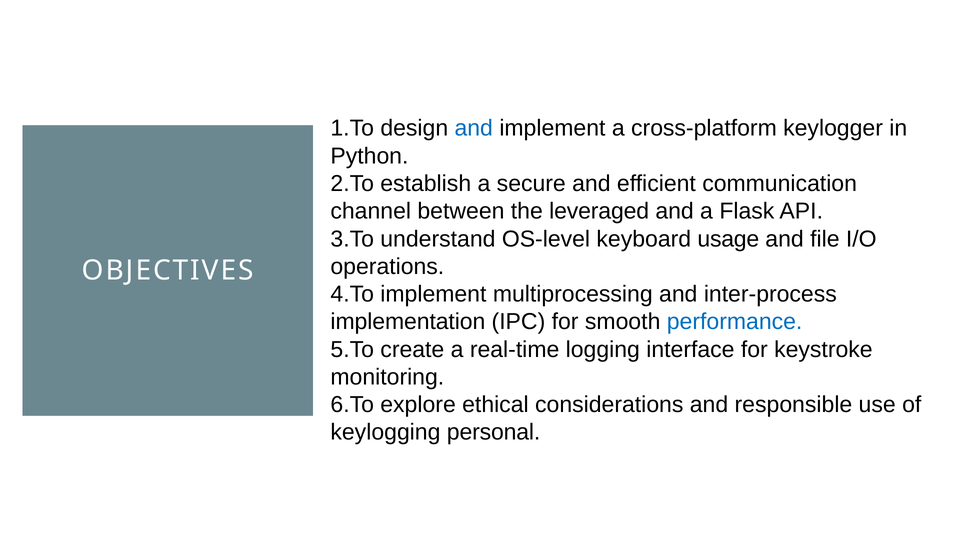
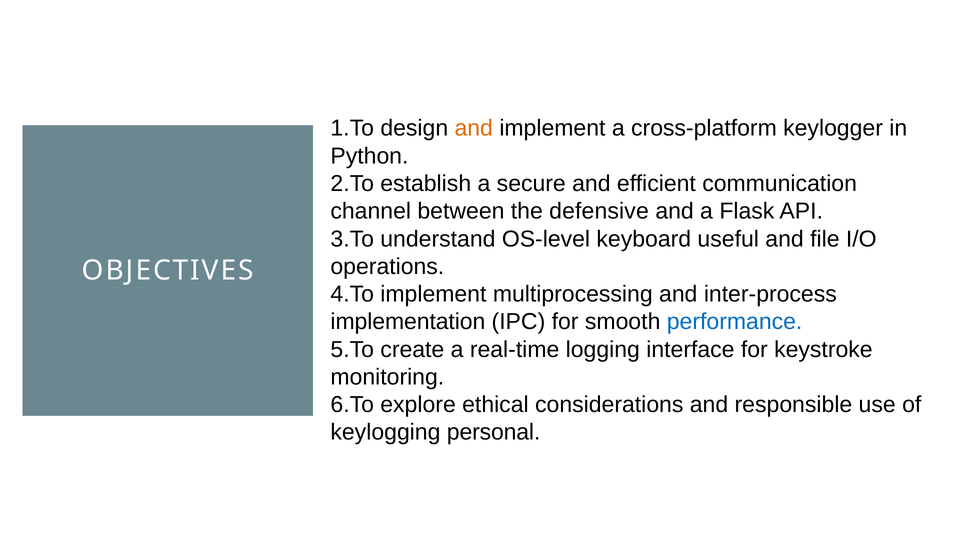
and at (474, 128) colour: blue -> orange
leveraged: leveraged -> defensive
usage: usage -> useful
